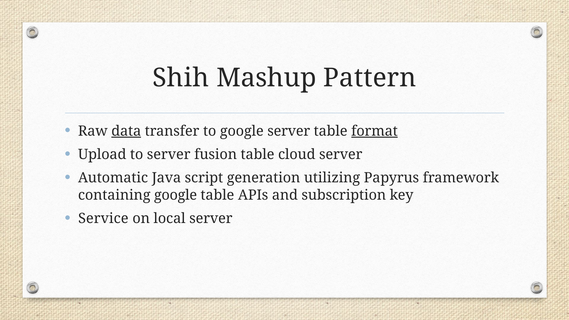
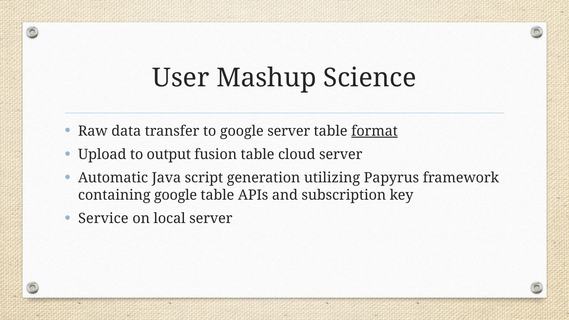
Shih: Shih -> User
Pattern: Pattern -> Science
data underline: present -> none
to server: server -> output
